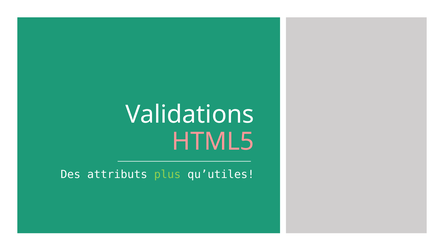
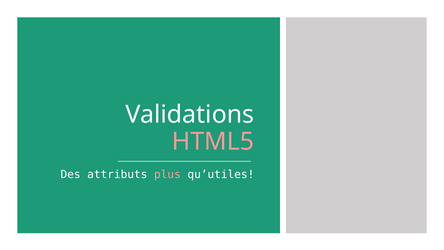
plus colour: light green -> pink
